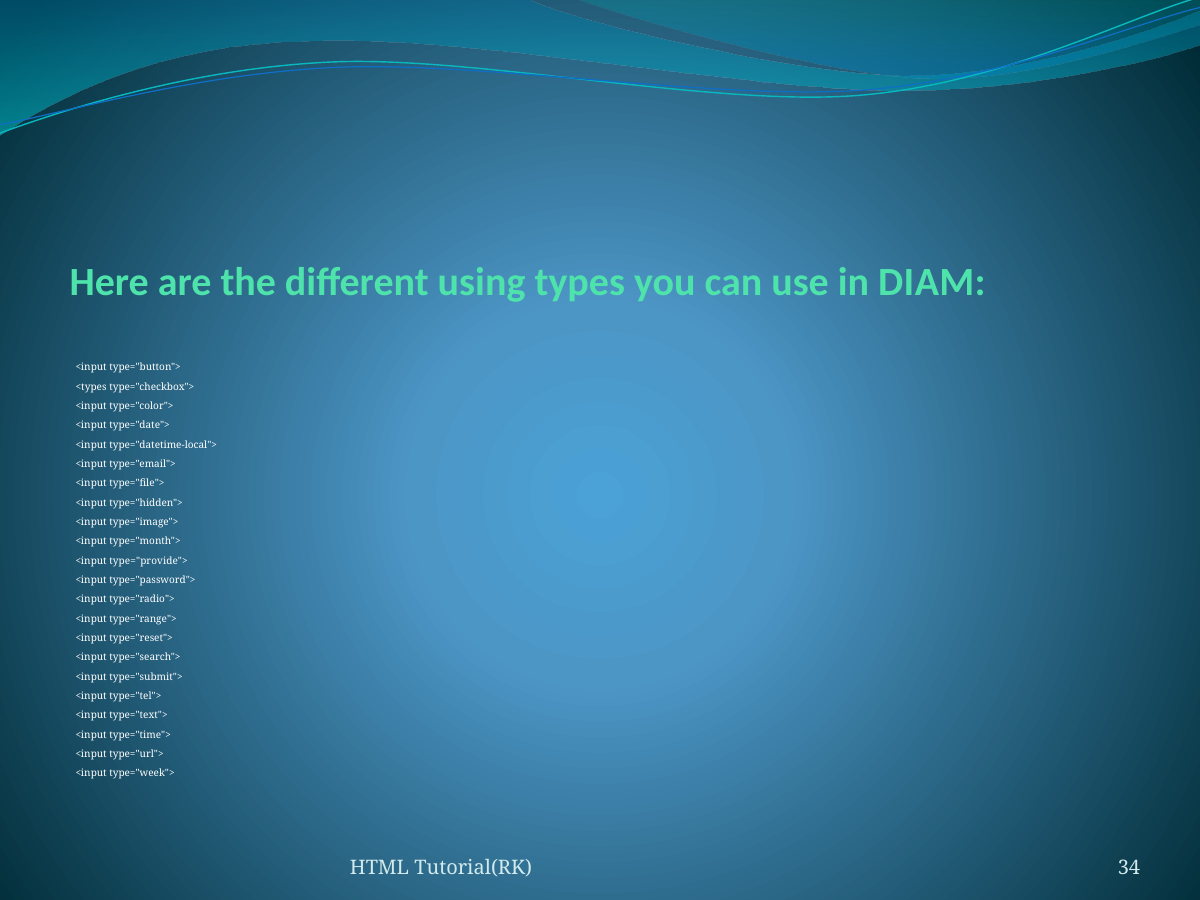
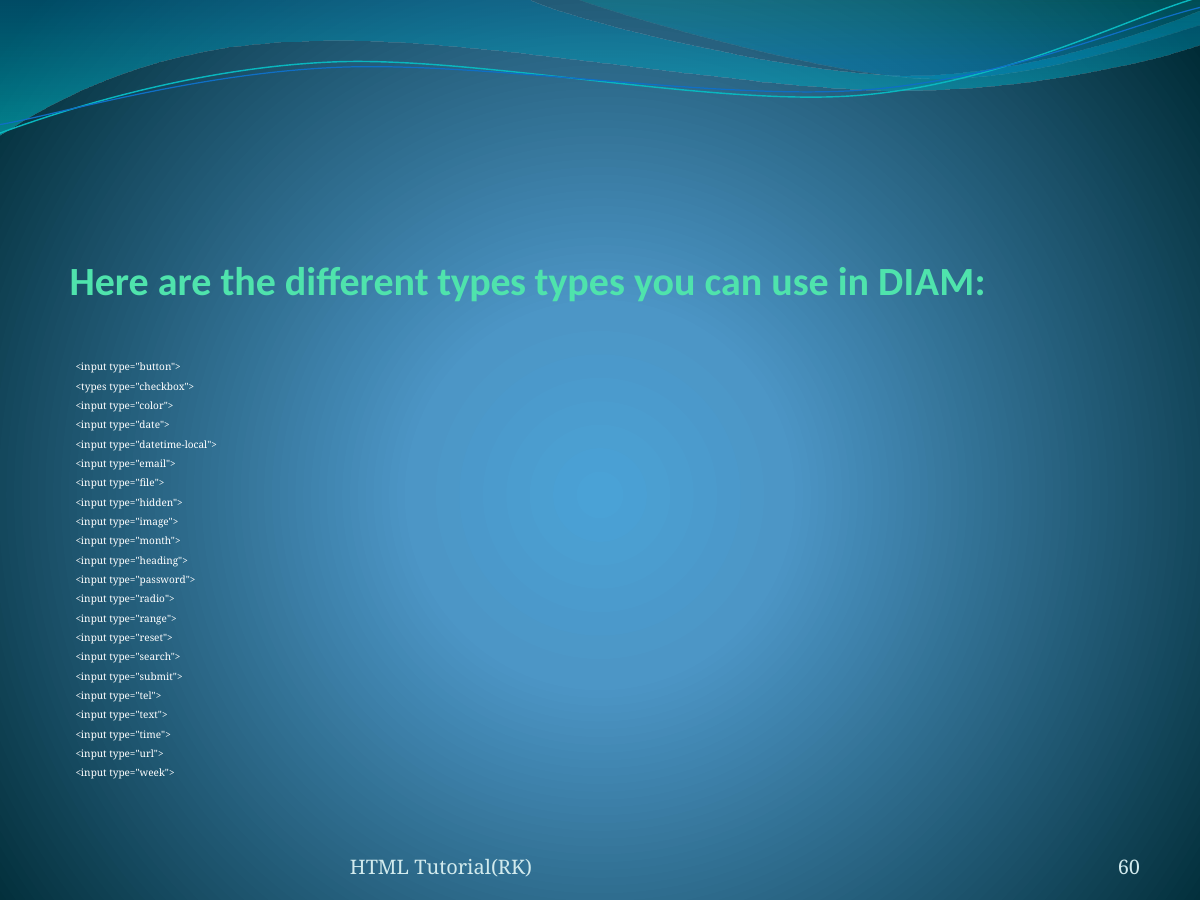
different using: using -> types
type="provide">: type="provide"> -> type="heading">
34: 34 -> 60
